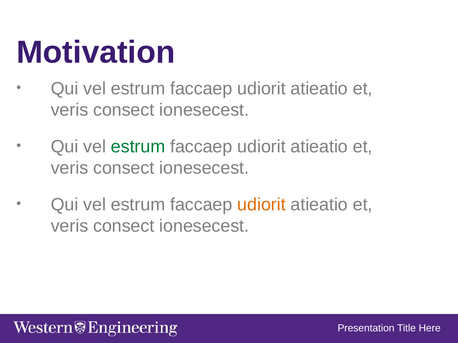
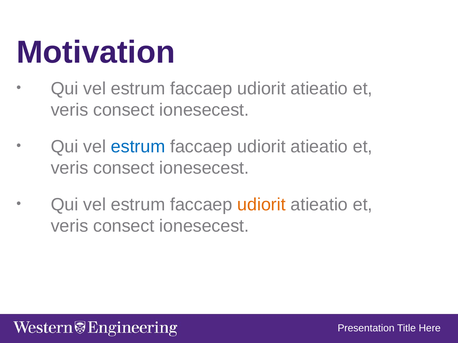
estrum at (138, 147) colour: green -> blue
